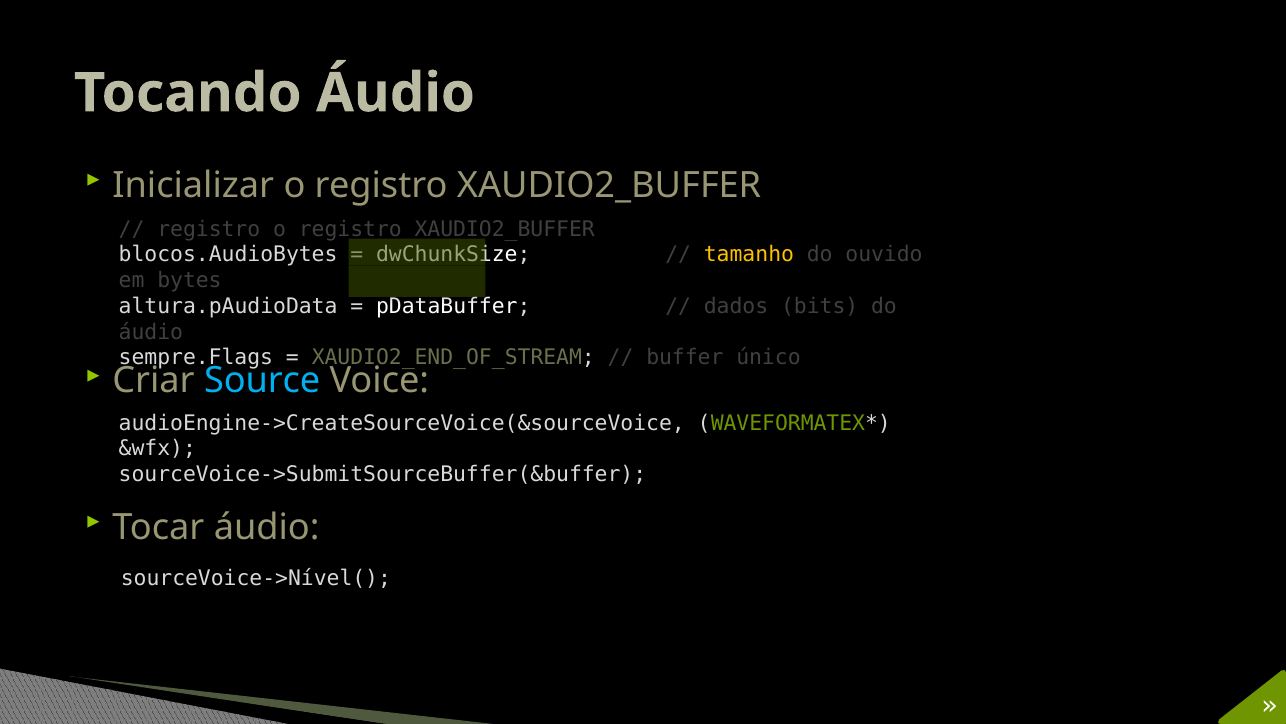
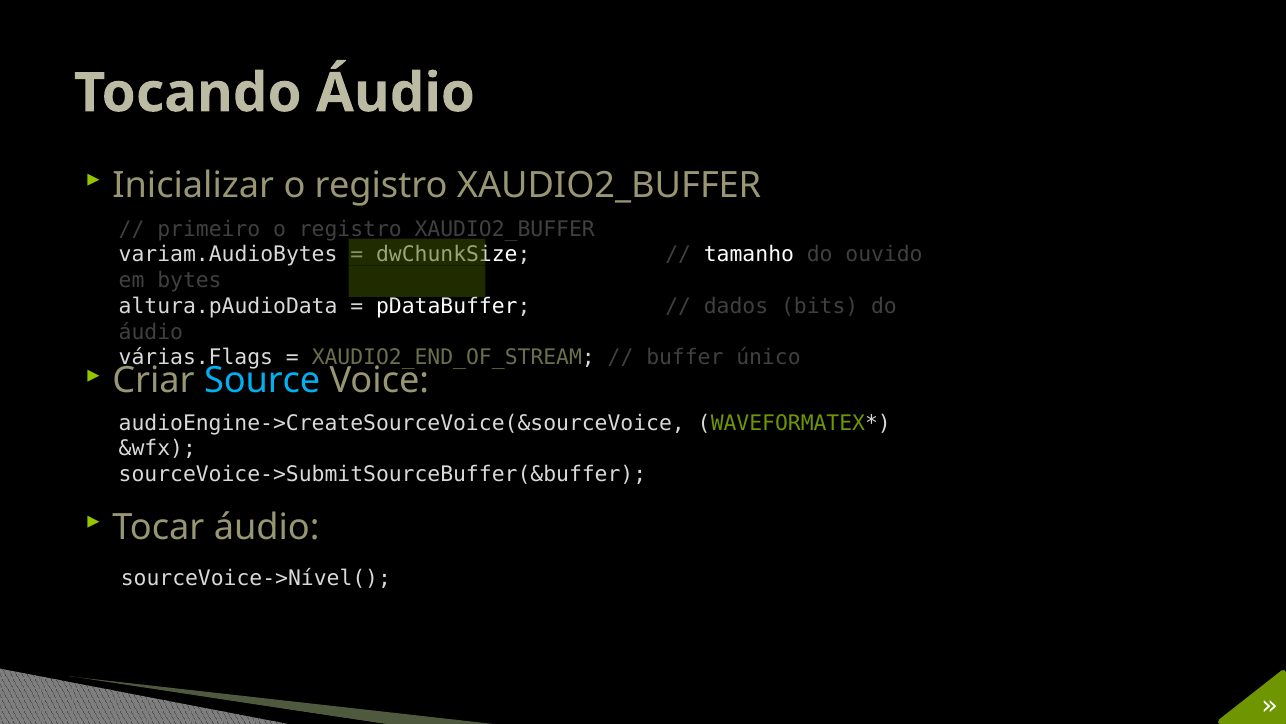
registro at (209, 229): registro -> primeiro
blocos.AudioBytes: blocos.AudioBytes -> variam.AudioBytes
tamanho colour: yellow -> white
sempre.Flags: sempre.Flags -> várias.Flags
